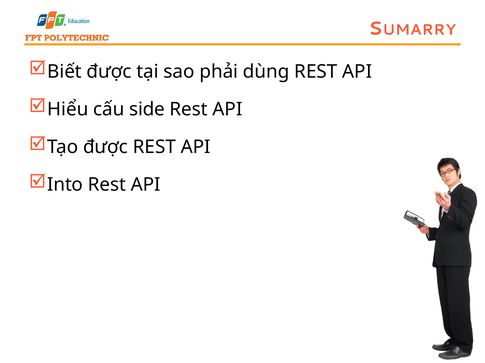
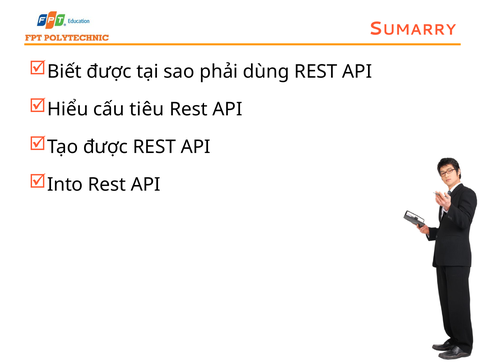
side: side -> tiêu
